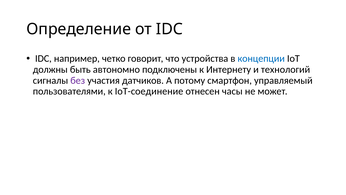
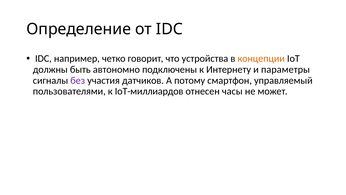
концепции colour: blue -> orange
технологий: технологий -> параметры
IoT-соединение: IoT-соединение -> IoT-миллиардов
